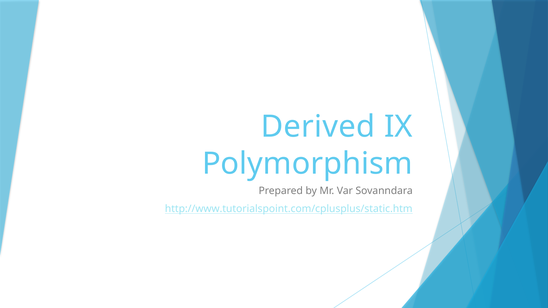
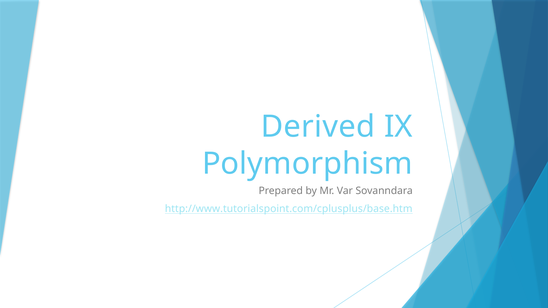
http://www.tutorialspoint.com/cplusplus/static.htm: http://www.tutorialspoint.com/cplusplus/static.htm -> http://www.tutorialspoint.com/cplusplus/base.htm
